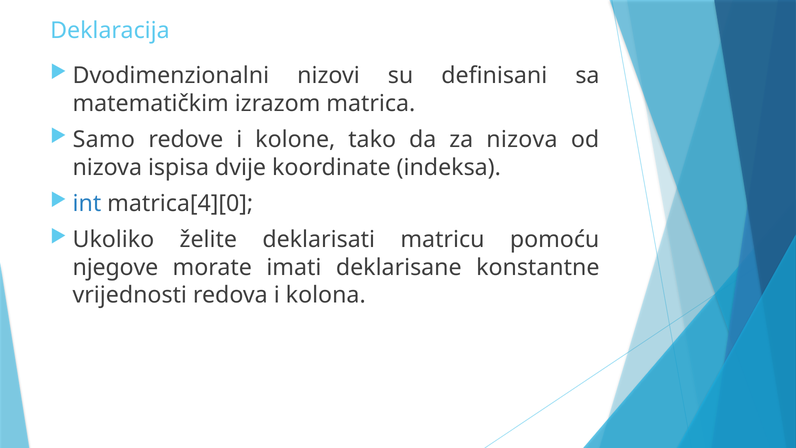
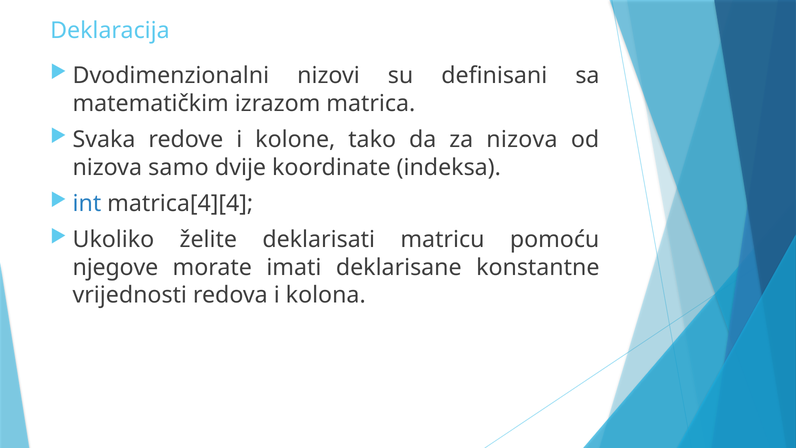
Samo: Samo -> Svaka
ispisa: ispisa -> samo
matrica[4][0: matrica[4][0 -> matrica[4][4
